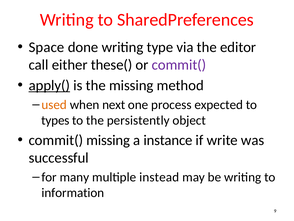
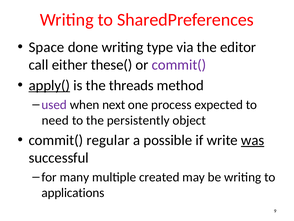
the missing: missing -> threads
used colour: orange -> purple
types: types -> need
commit( missing: missing -> regular
instance: instance -> possible
was underline: none -> present
instead: instead -> created
information: information -> applications
